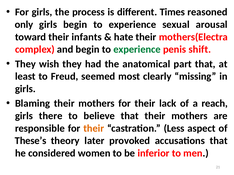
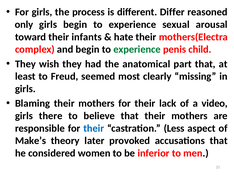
Times: Times -> Differ
shift: shift -> child
reach: reach -> video
their at (94, 129) colour: orange -> blue
These’s: These’s -> Make’s
